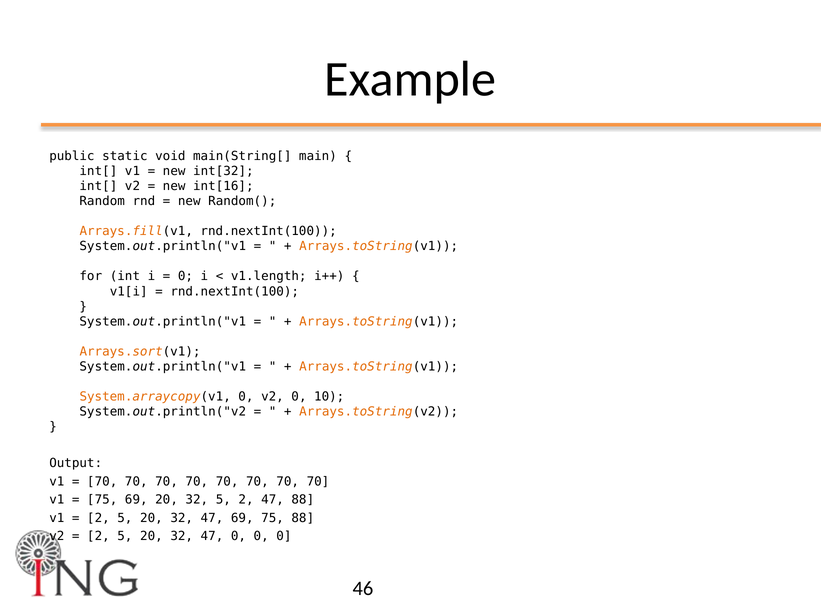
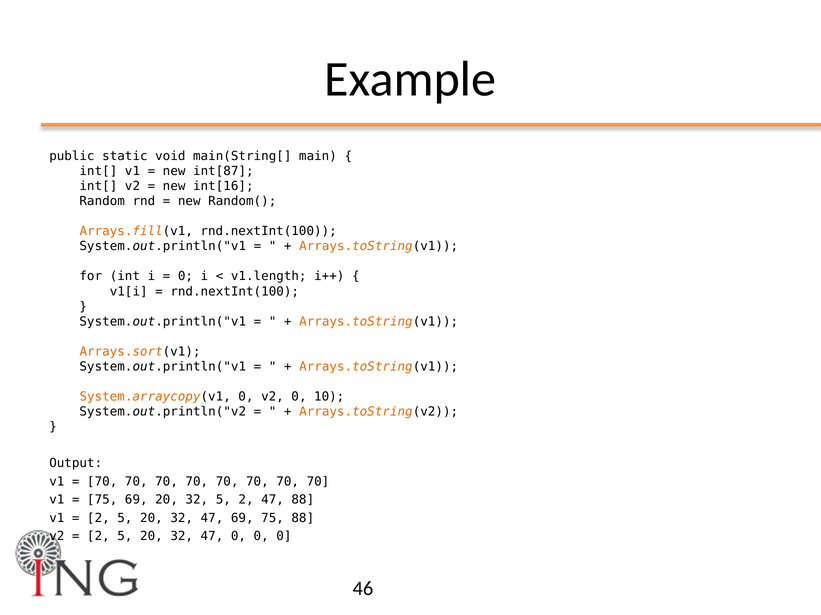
int[32: int[32 -> int[87
